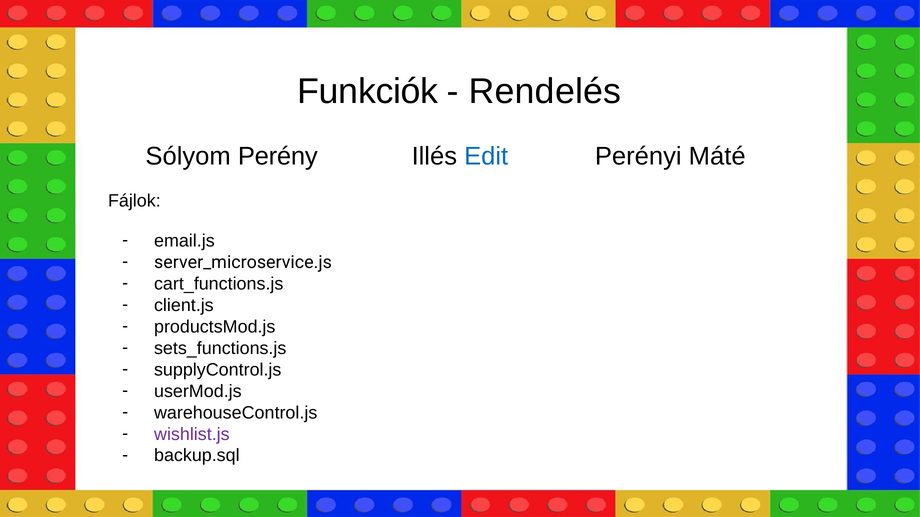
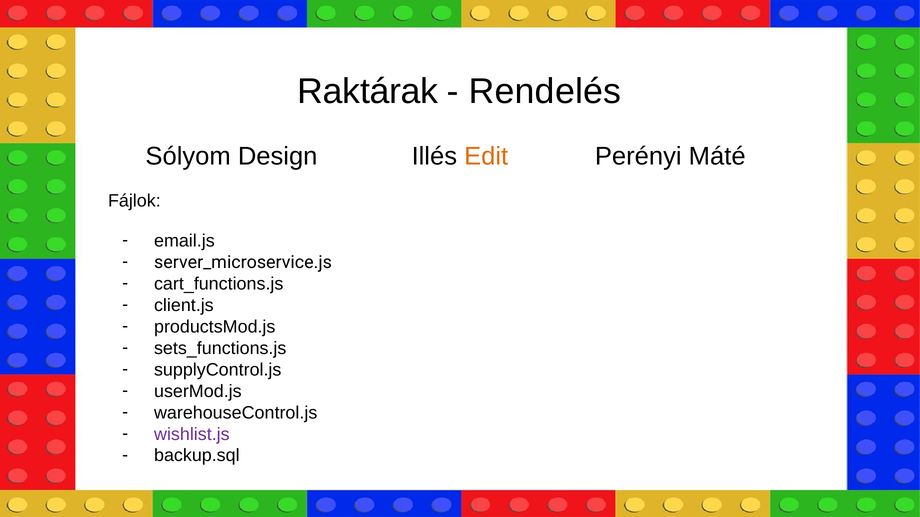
Funkciók: Funkciók -> Raktárak
Perény: Perény -> Design
Edit colour: blue -> orange
